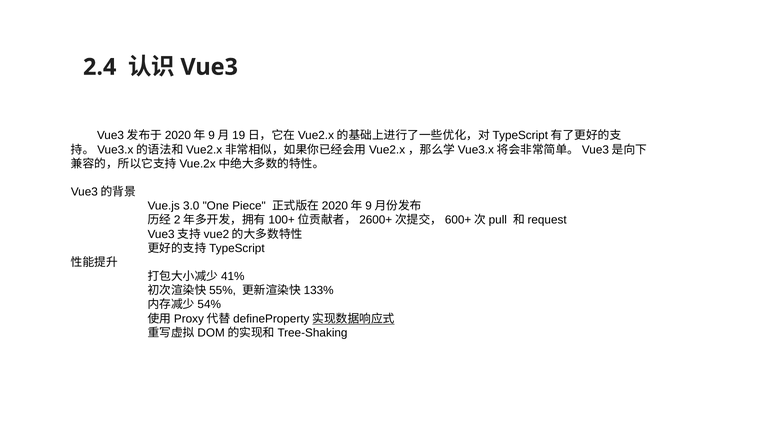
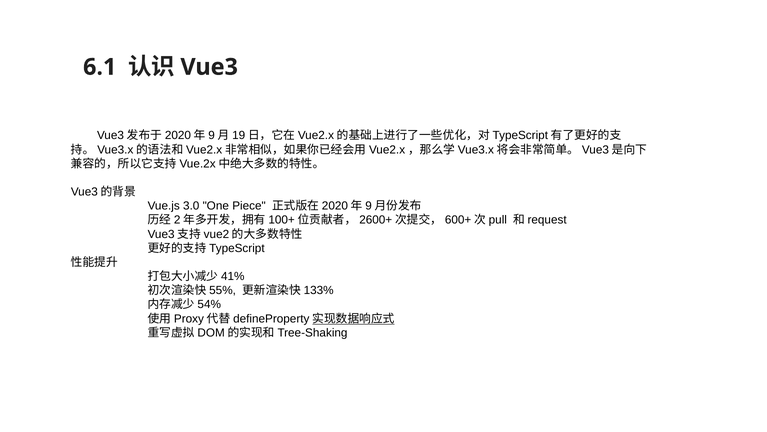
2.4: 2.4 -> 6.1
